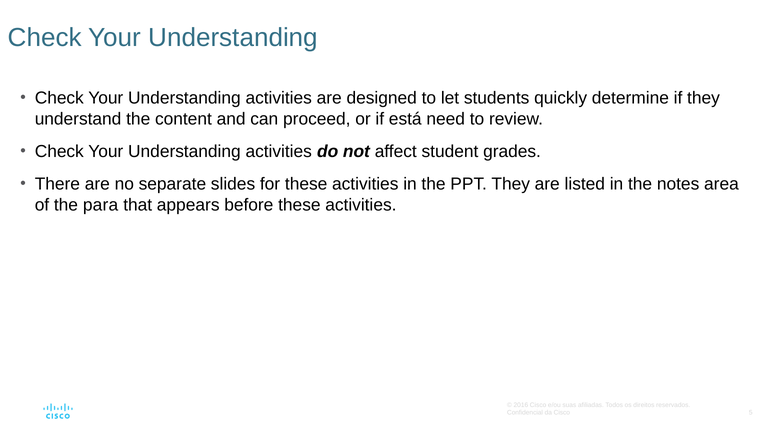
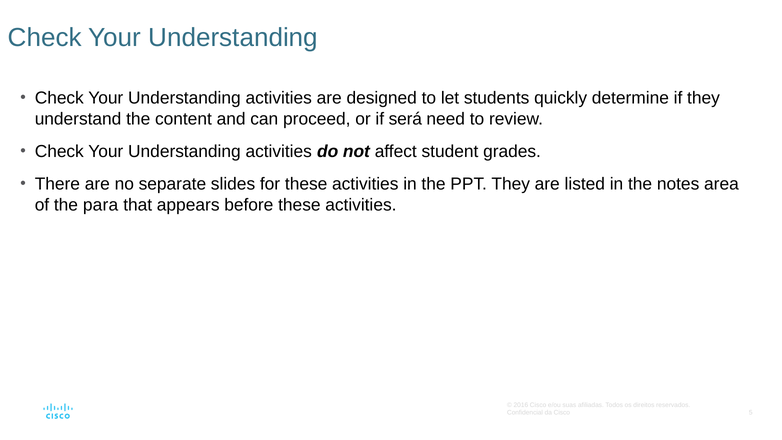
está: está -> será
